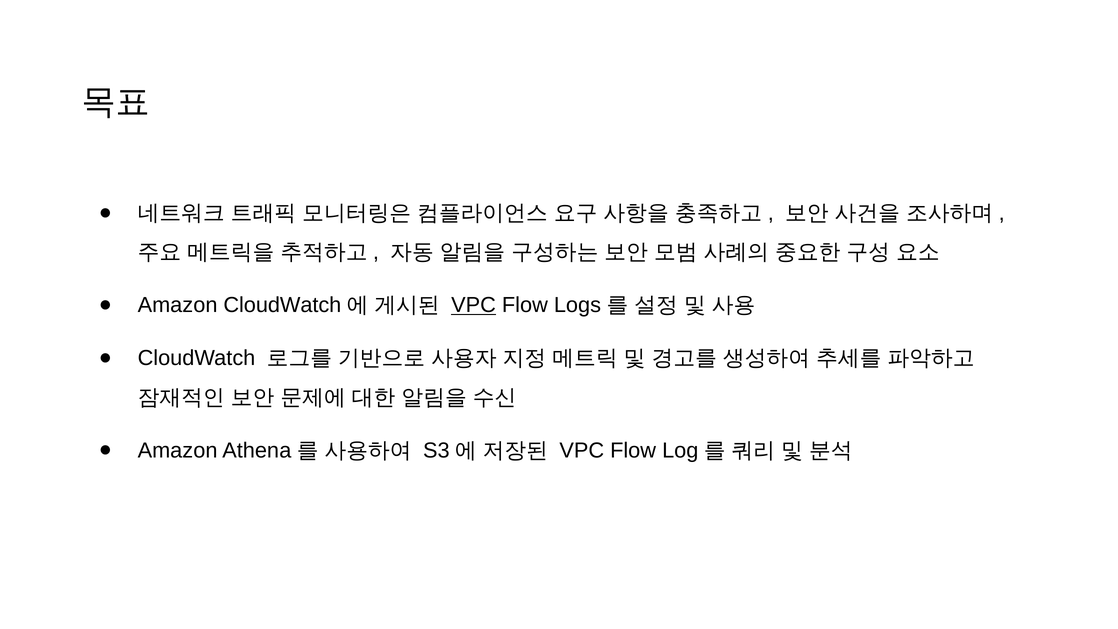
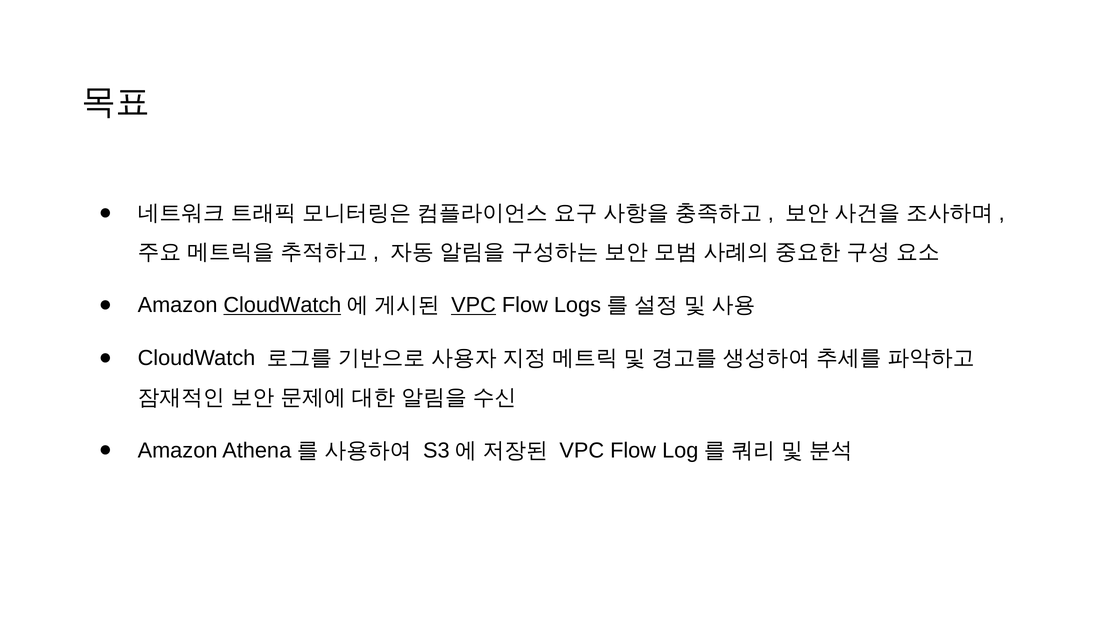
CloudWatch at (282, 305) underline: none -> present
